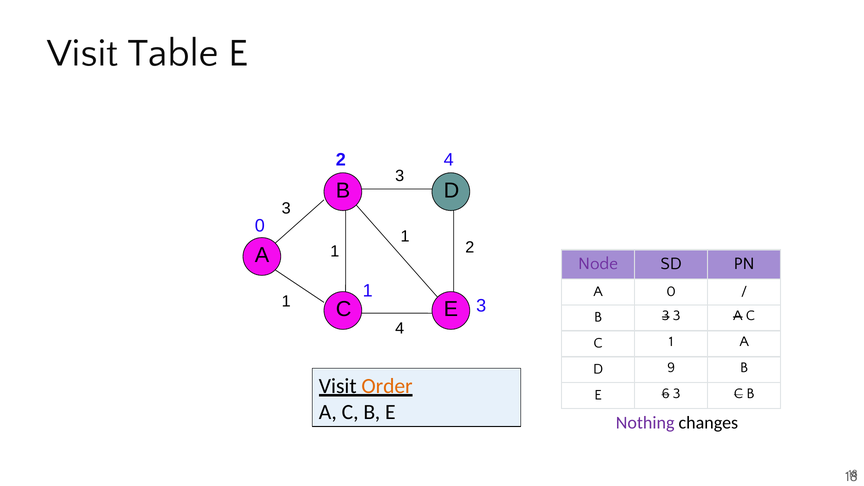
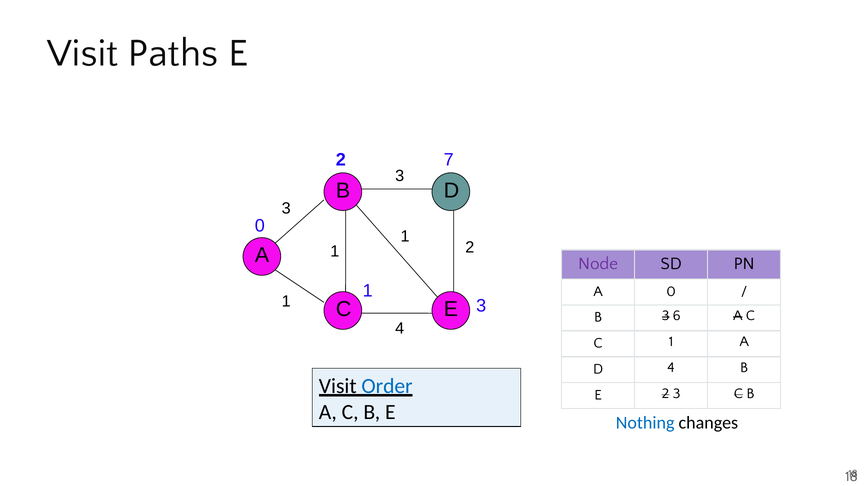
Table: Table -> Paths
2 4: 4 -> 7
3 3: 3 -> 6
D 9: 9 -> 4
Order colour: orange -> blue
E 6: 6 -> 2
Nothing colour: purple -> blue
